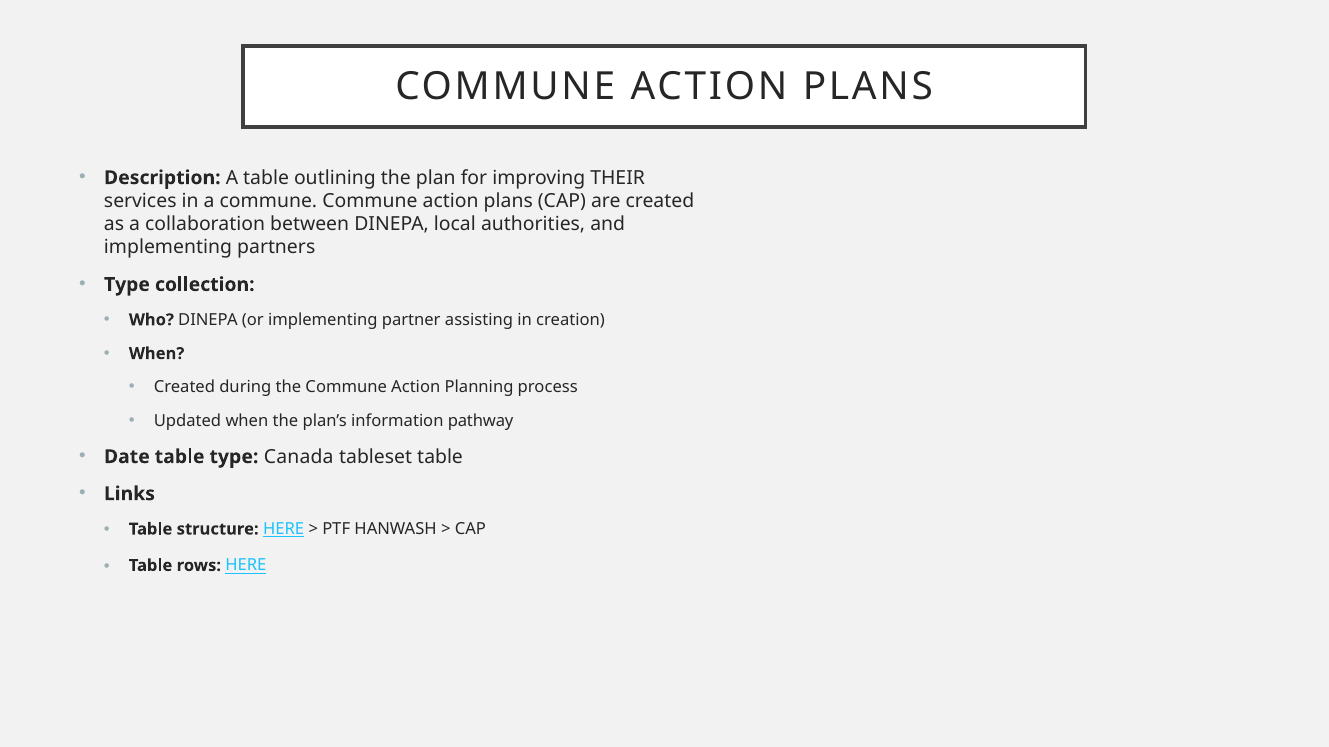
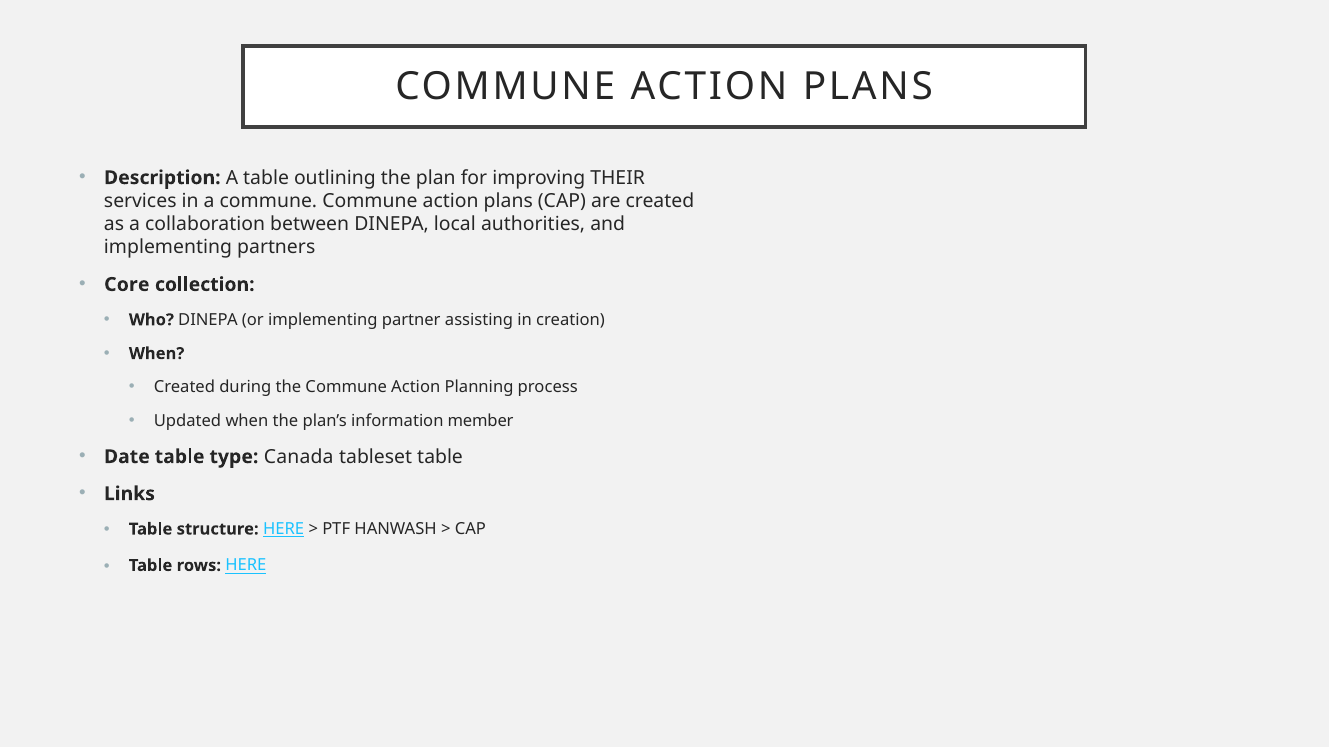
Type at (127, 285): Type -> Core
pathway: pathway -> member
